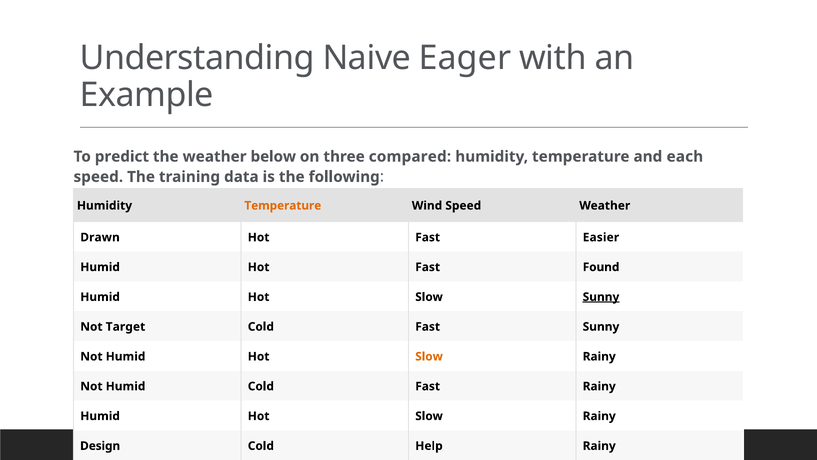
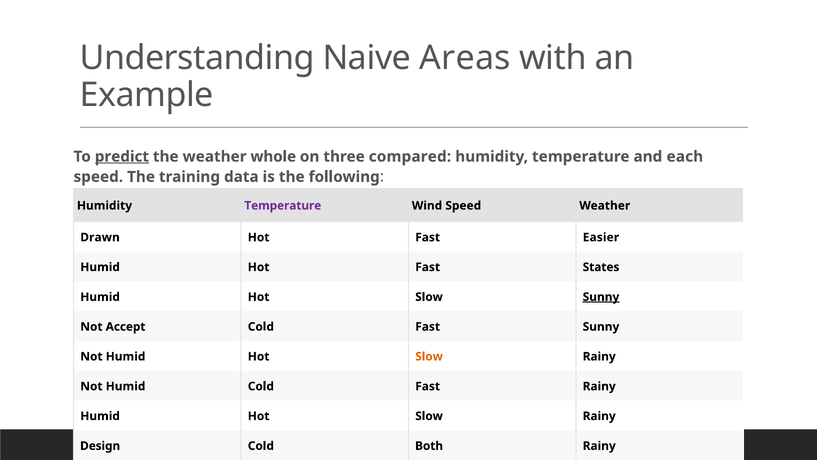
Eager: Eager -> Areas
predict underline: none -> present
below: below -> whole
Temperature at (283, 205) colour: orange -> purple
Found: Found -> States
Target: Target -> Accept
Help: Help -> Both
